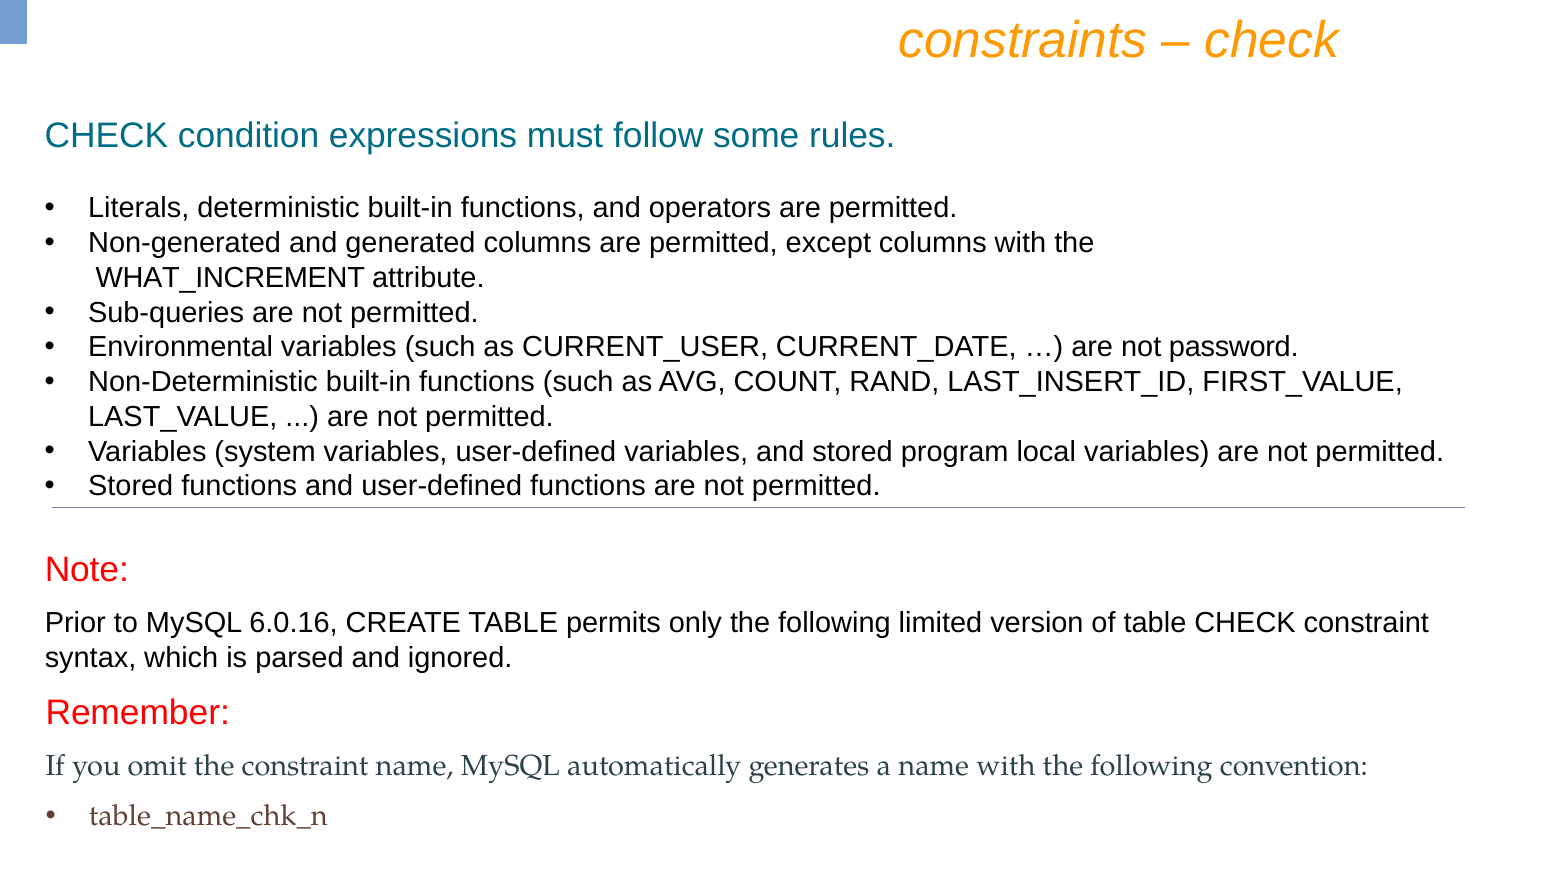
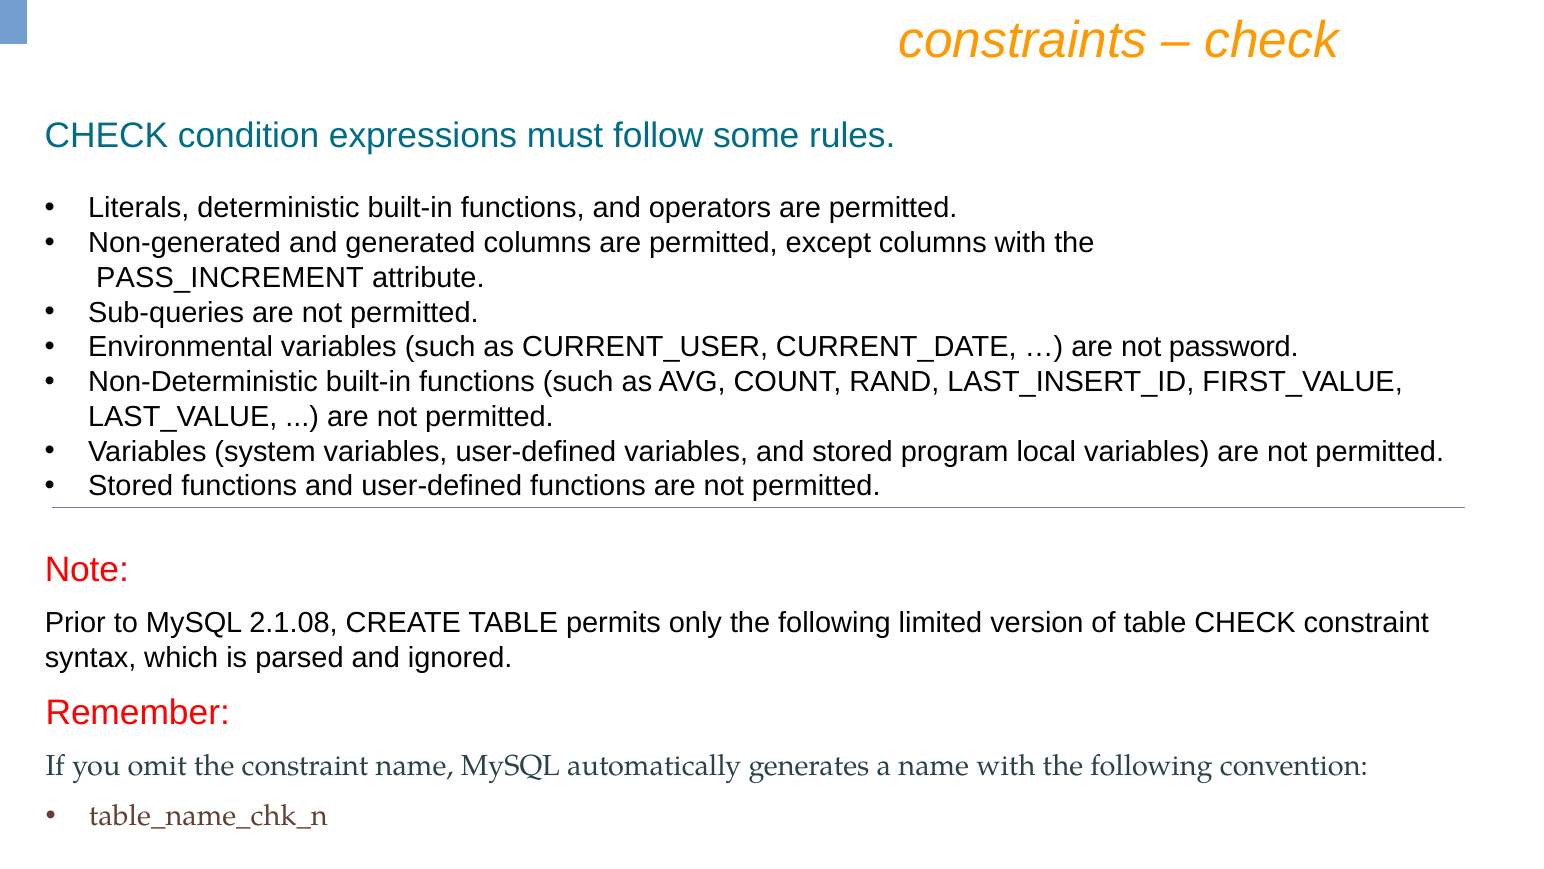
WHAT_INCREMENT: WHAT_INCREMENT -> PASS_INCREMENT
6.0.16: 6.0.16 -> 2.1.08
